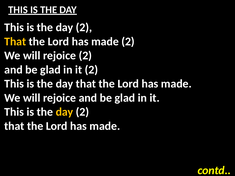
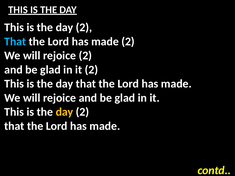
That at (15, 42) colour: yellow -> light blue
